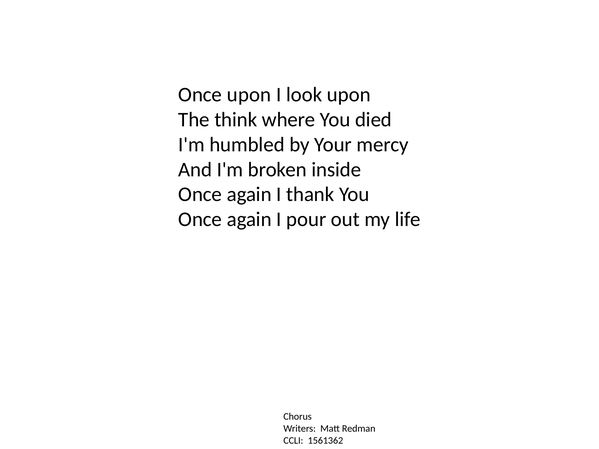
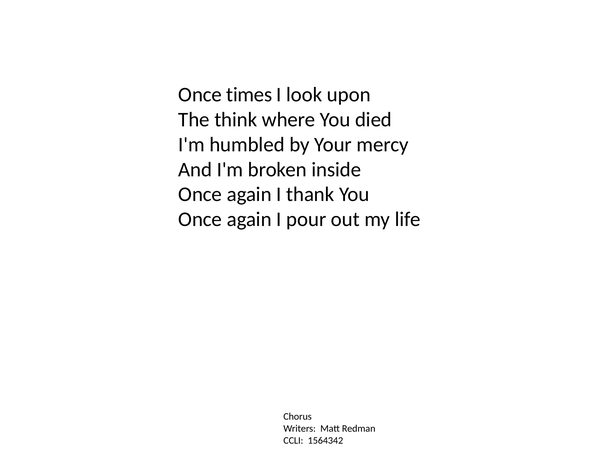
Once upon: upon -> times
1561362: 1561362 -> 1564342
